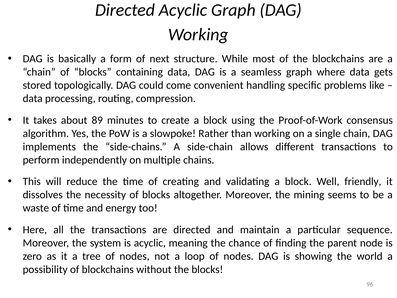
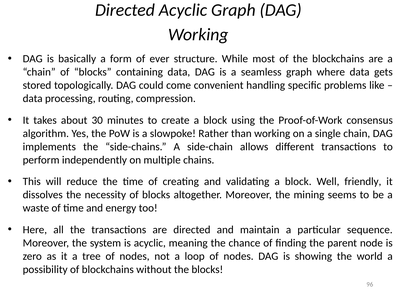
next: next -> ever
89: 89 -> 30
